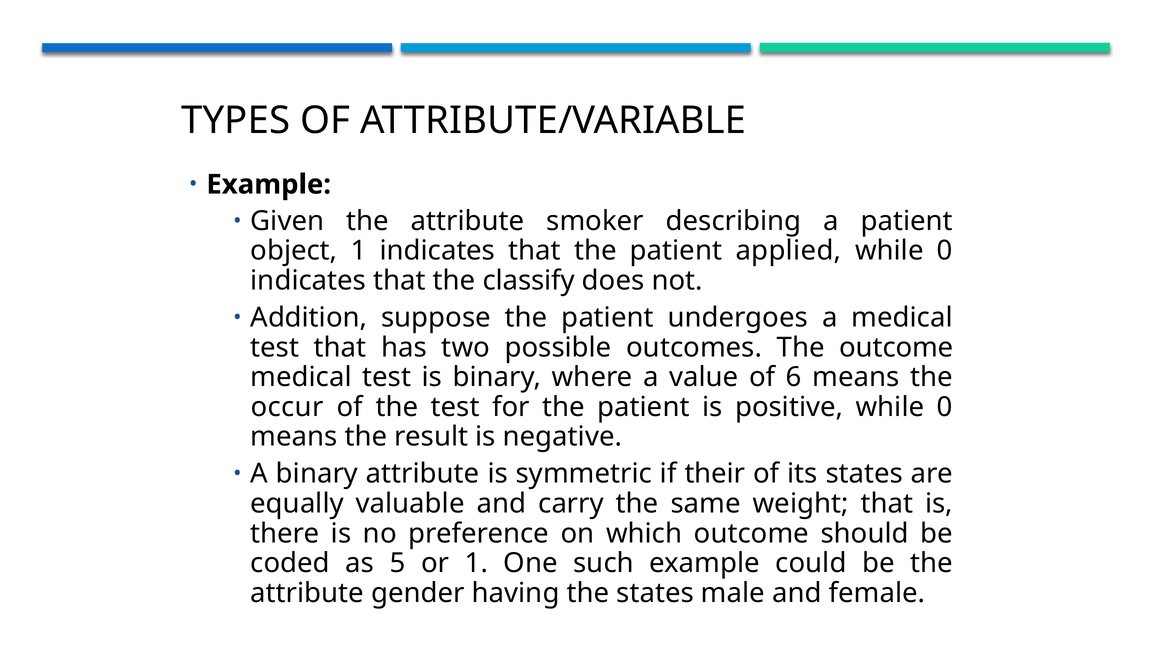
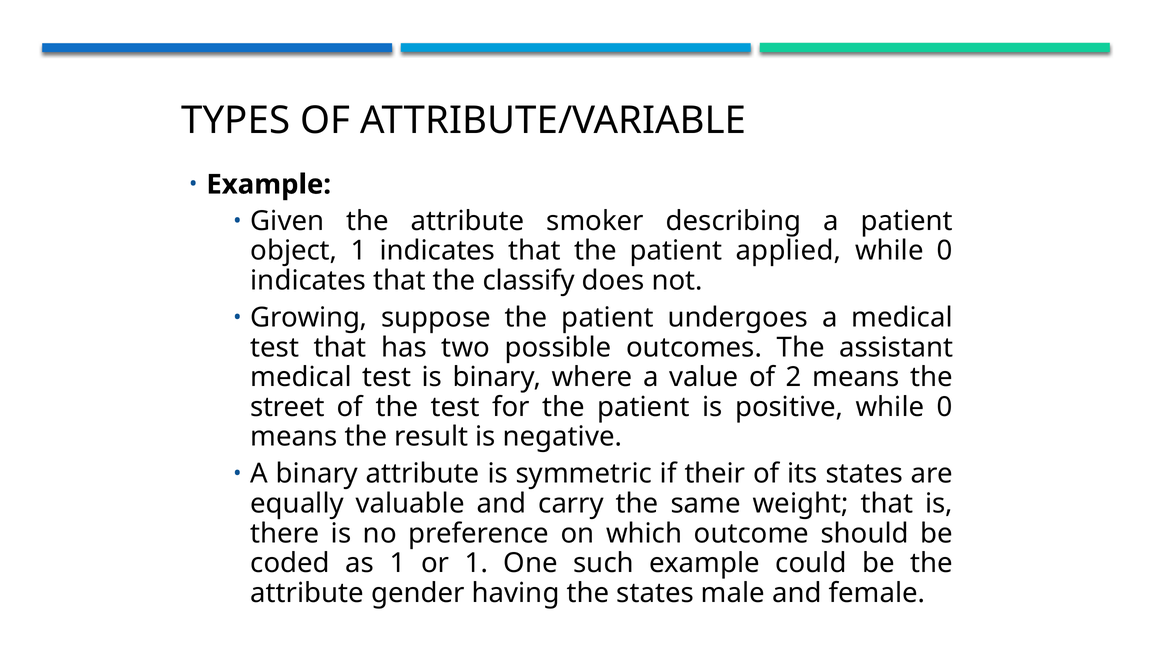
Addition: Addition -> Growing
The outcome: outcome -> assistant
6: 6 -> 2
occur: occur -> street
as 5: 5 -> 1
